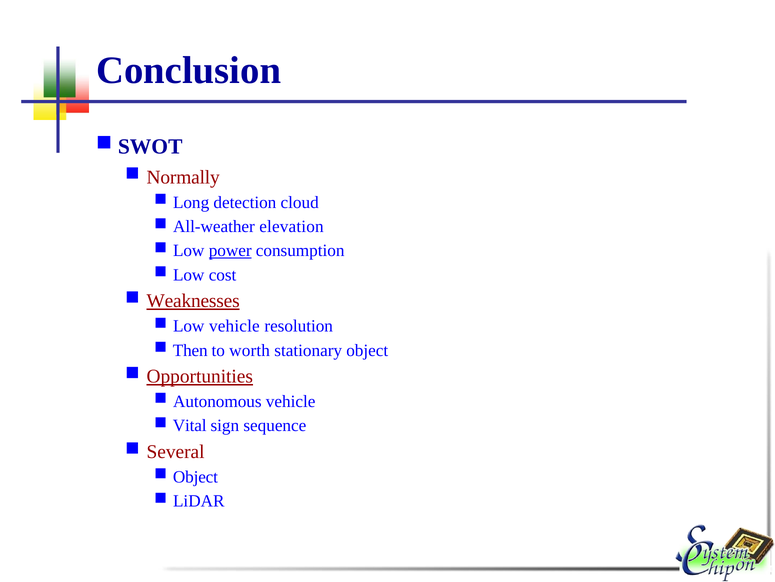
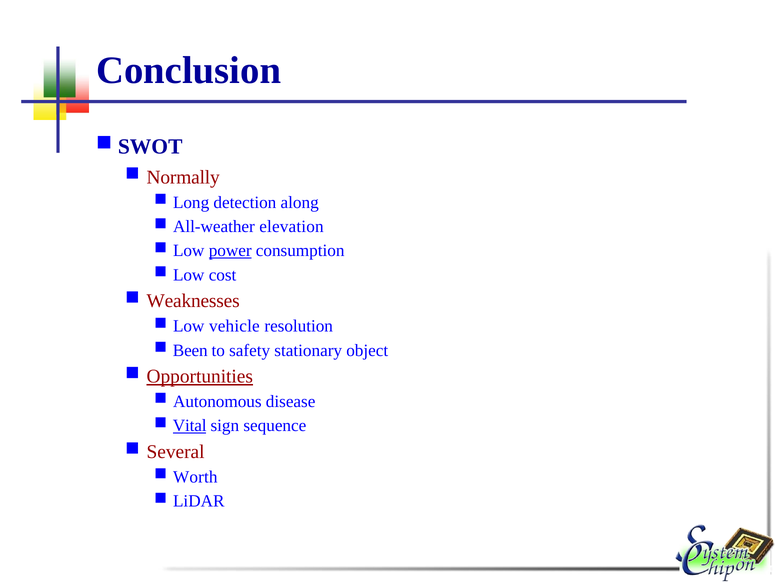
cloud: cloud -> along
Weaknesses underline: present -> none
Then: Then -> Been
worth: worth -> safety
Autonomous vehicle: vehicle -> disease
Vital underline: none -> present
Object at (195, 476): Object -> Worth
